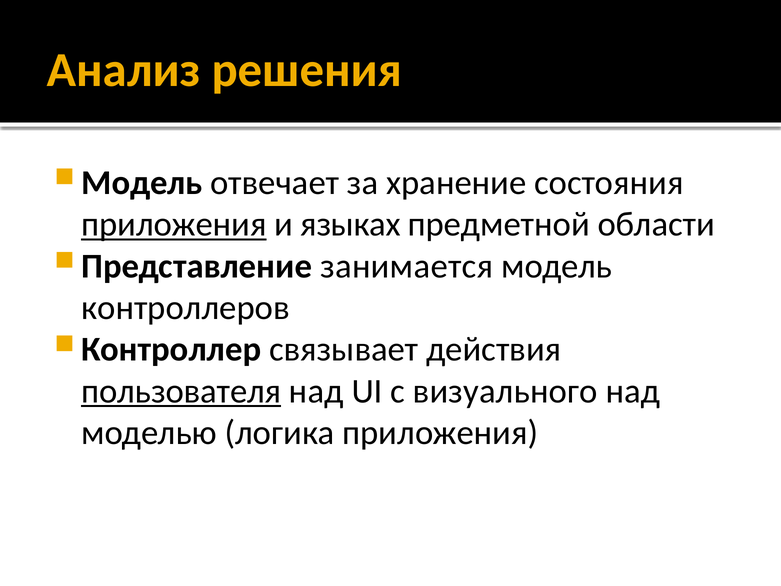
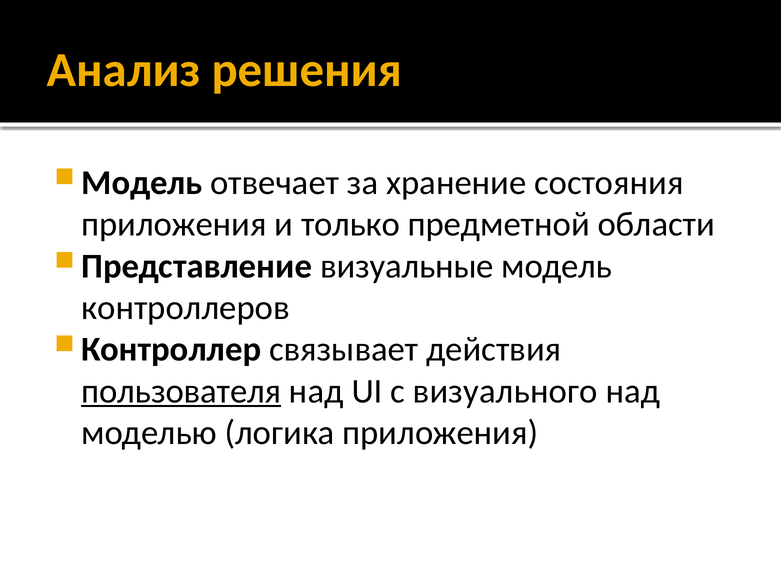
приложения at (174, 224) underline: present -> none
языках: языках -> только
занимается: занимается -> визуальные
